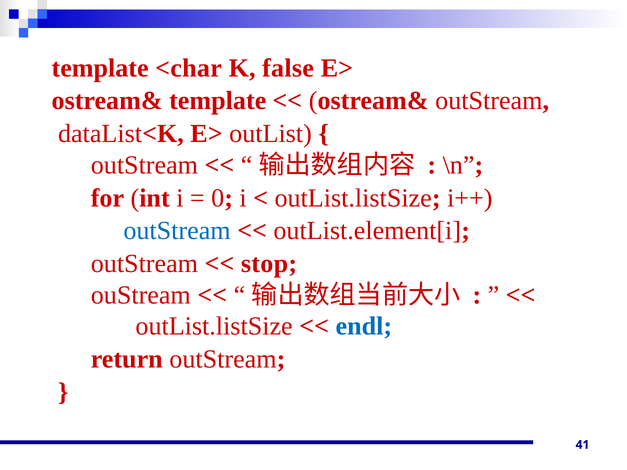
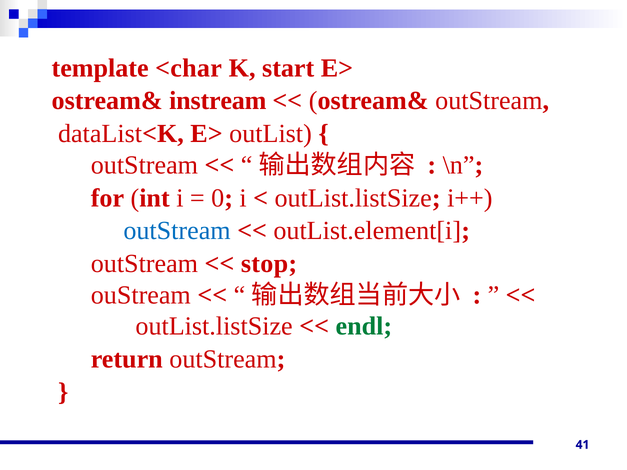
false: false -> start
ostream& template: template -> instream
endl colour: blue -> green
